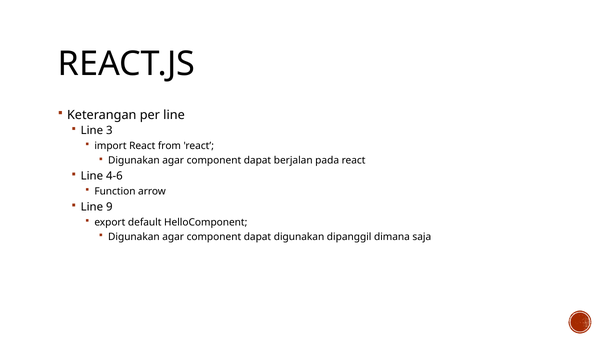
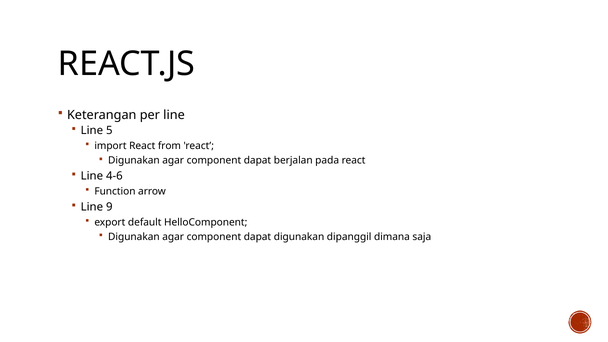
3: 3 -> 5
